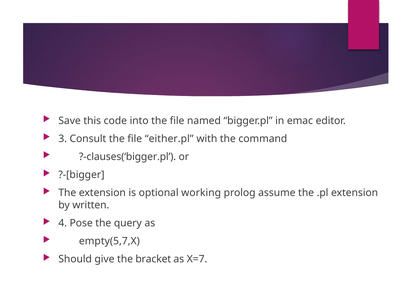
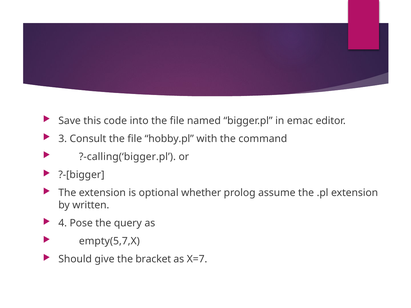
either.pl: either.pl -> hobby.pl
?-clauses(‘bigger.pl: ?-clauses(‘bigger.pl -> ?-calling(‘bigger.pl
working: working -> whether
